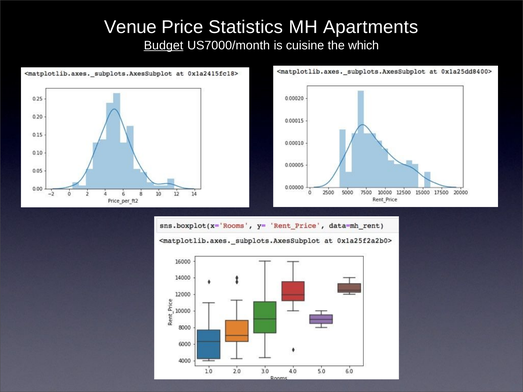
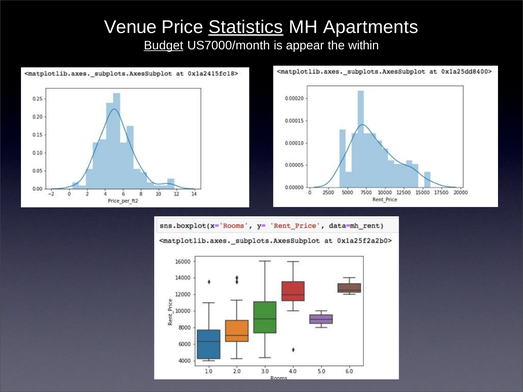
Statistics underline: none -> present
cuisine: cuisine -> appear
which: which -> within
